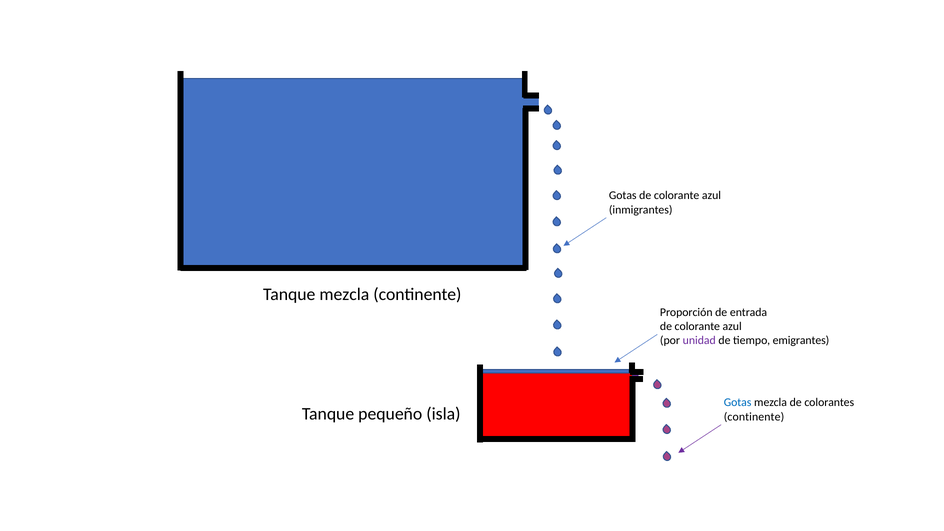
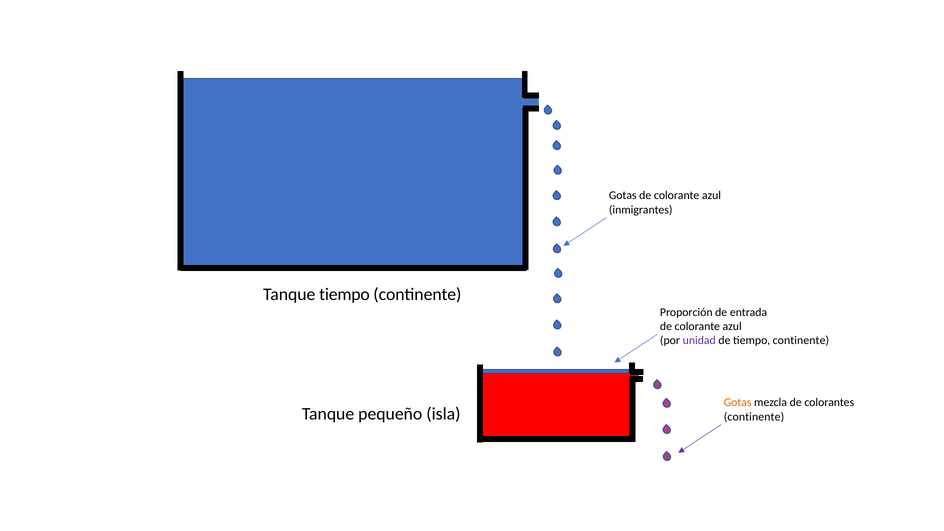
Tanque mezcla: mezcla -> tiempo
de tiempo emigrantes: emigrantes -> continente
Gotas at (738, 403) colour: blue -> orange
